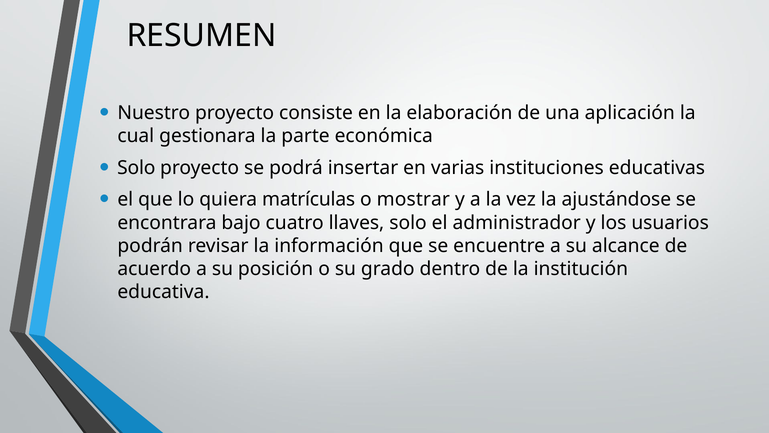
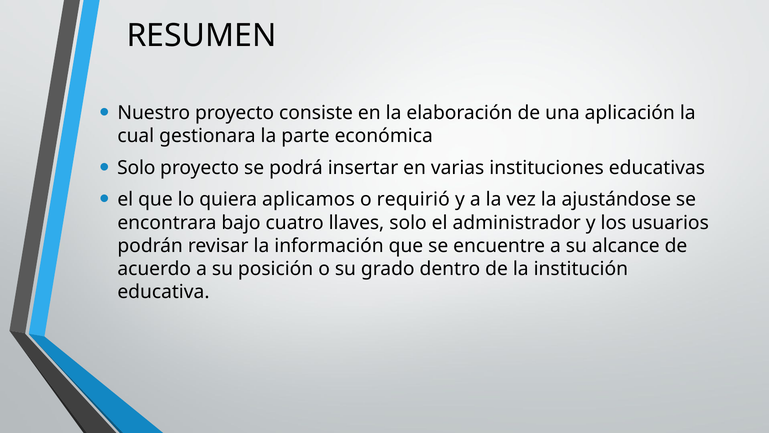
matrículas: matrículas -> aplicamos
mostrar: mostrar -> requirió
